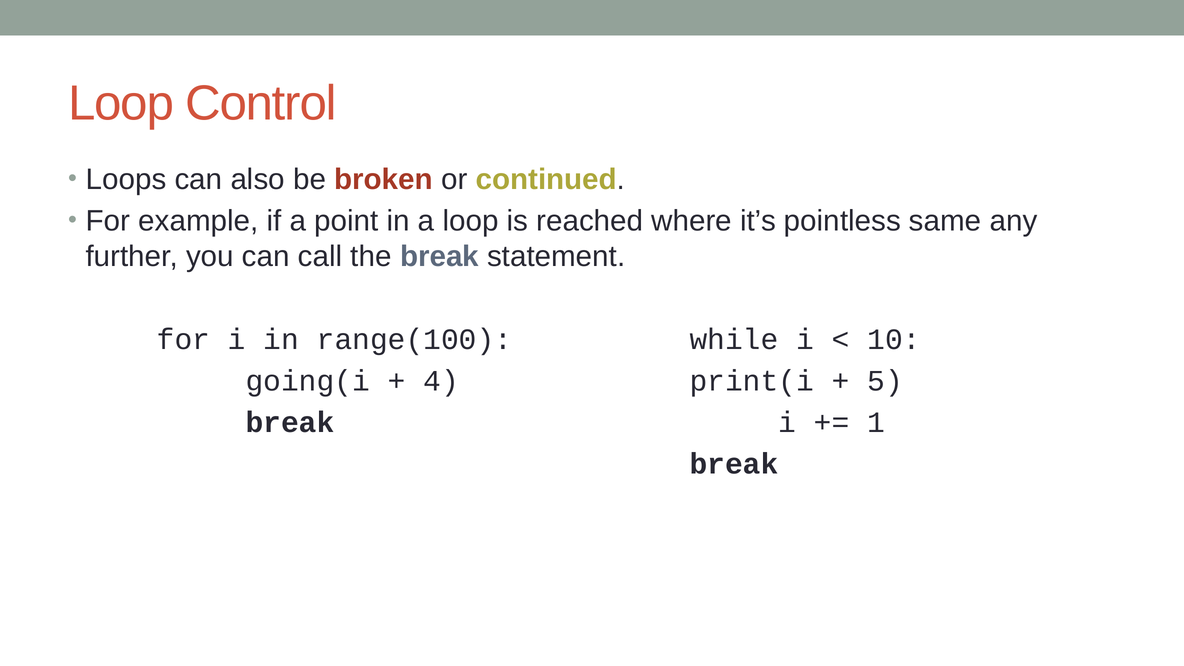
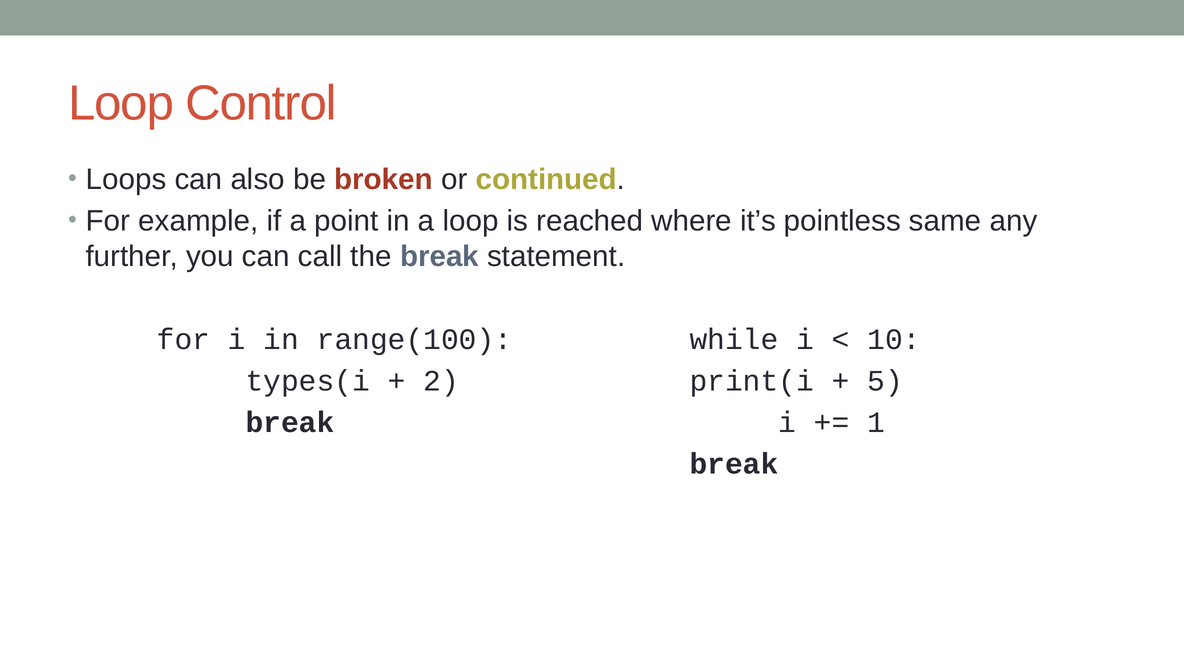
going(i: going(i -> types(i
4: 4 -> 2
